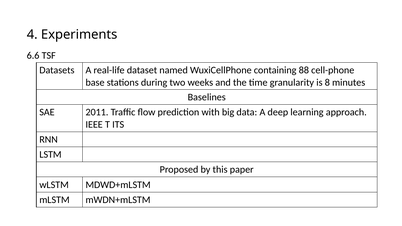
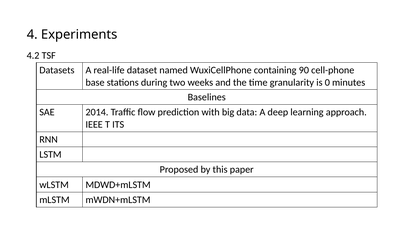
6.6: 6.6 -> 4.2
88: 88 -> 90
8: 8 -> 0
2011: 2011 -> 2014
